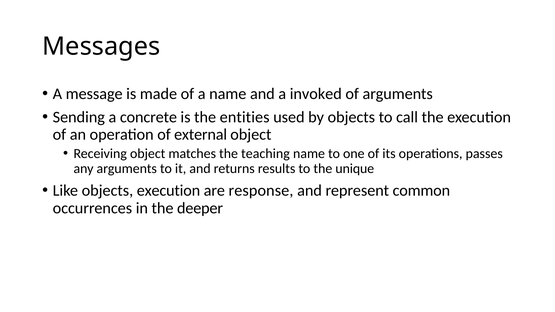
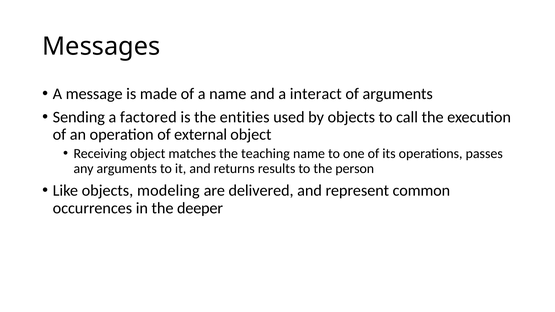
invoked: invoked -> interact
concrete: concrete -> factored
unique: unique -> person
objects execution: execution -> modeling
response: response -> delivered
